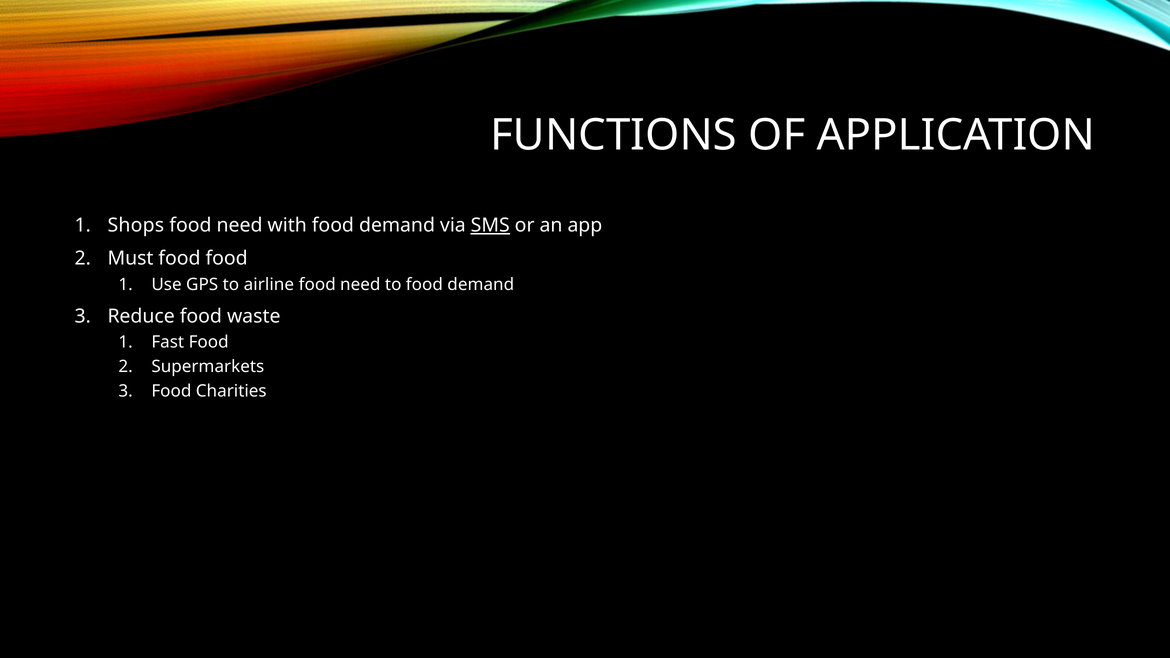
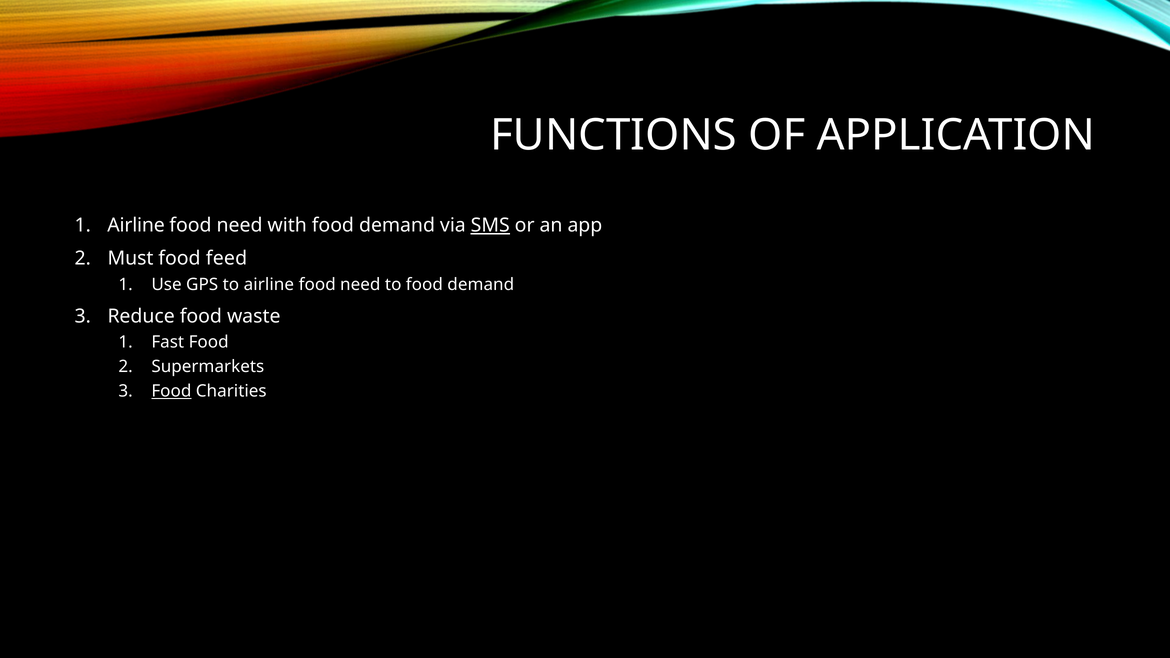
Shops at (136, 225): Shops -> Airline
food food: food -> feed
Food at (171, 391) underline: none -> present
